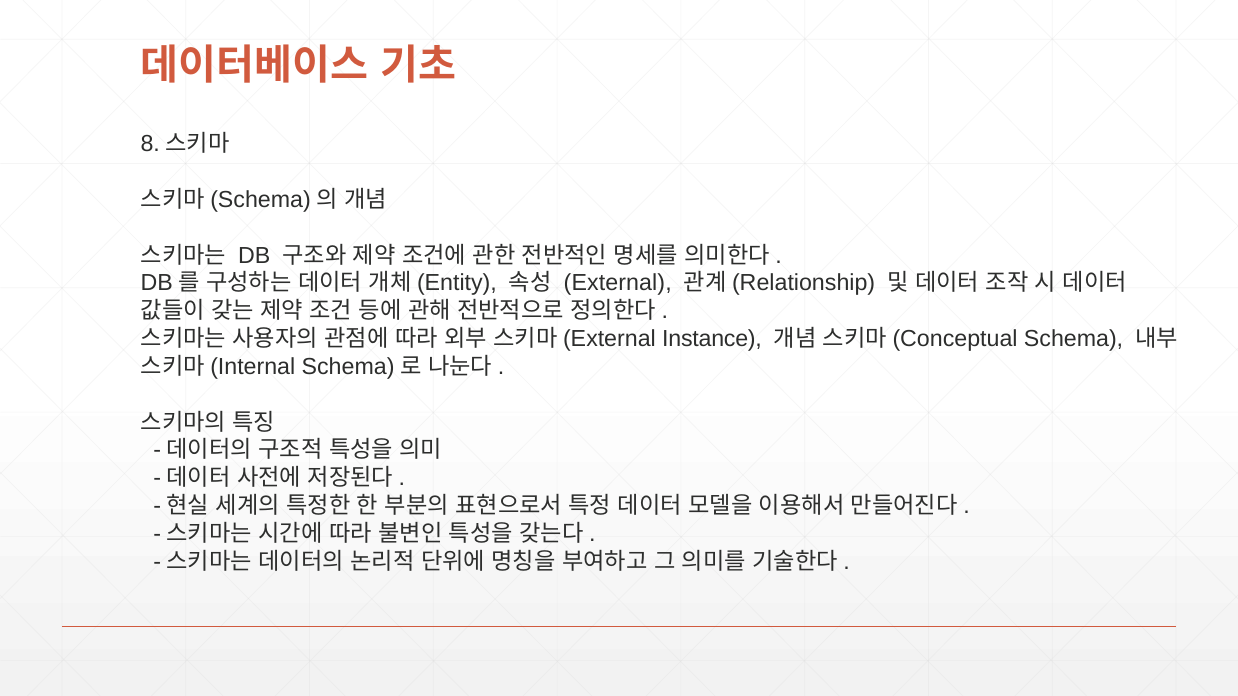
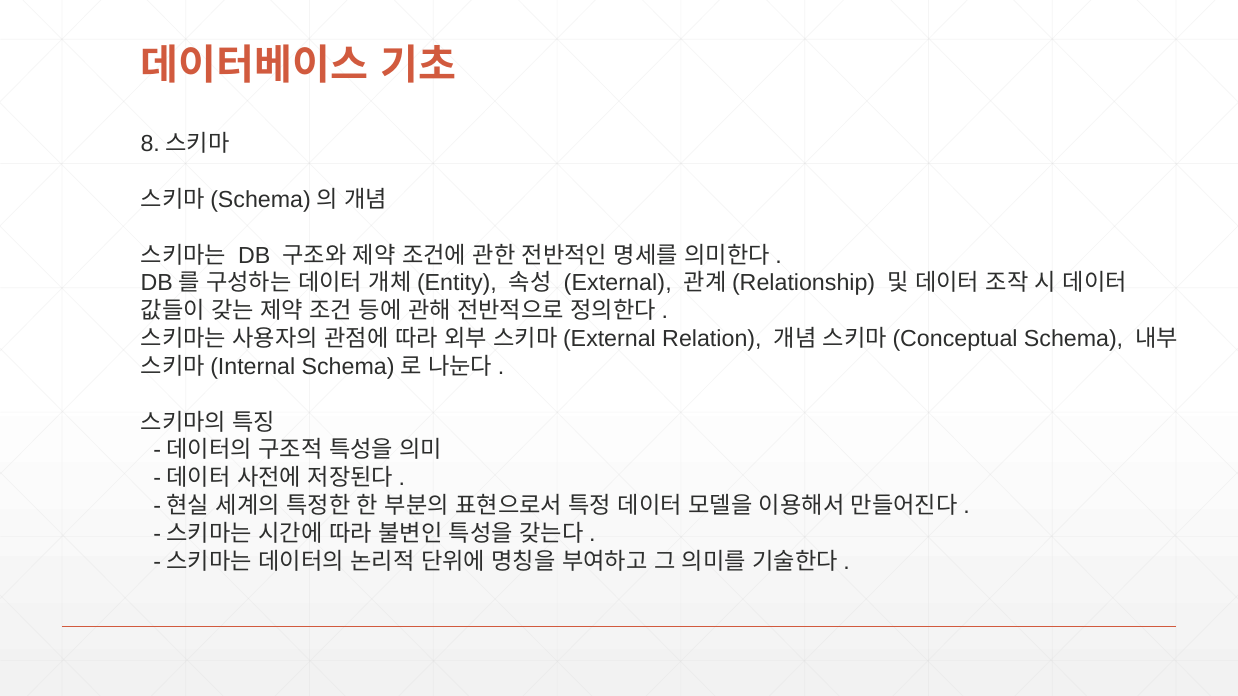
Instance: Instance -> Relation
